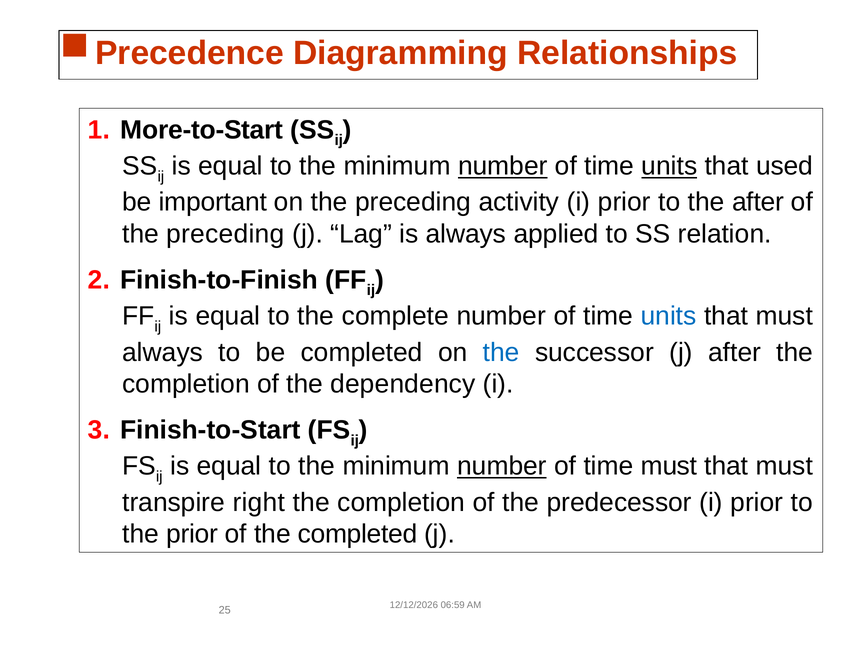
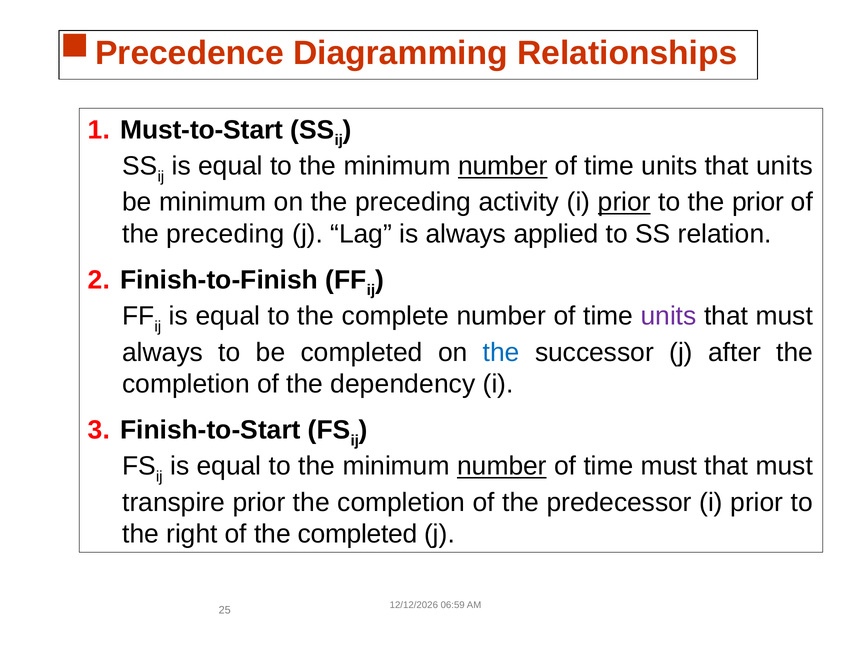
More-to-Start: More-to-Start -> Must-to-Start
units at (669, 166) underline: present -> none
that used: used -> units
be important: important -> minimum
prior at (624, 202) underline: none -> present
the after: after -> prior
units at (669, 316) colour: blue -> purple
transpire right: right -> prior
the prior: prior -> right
